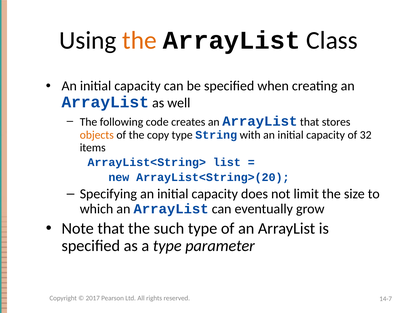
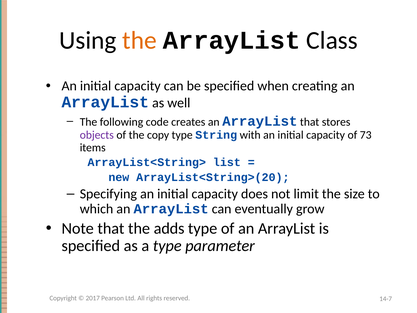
objects colour: orange -> purple
32: 32 -> 73
such: such -> adds
